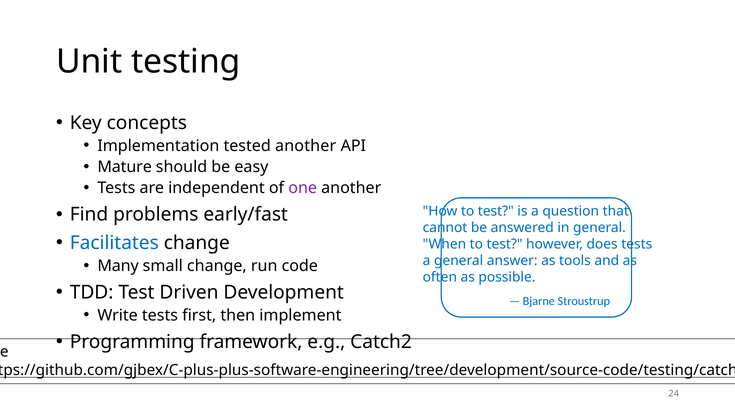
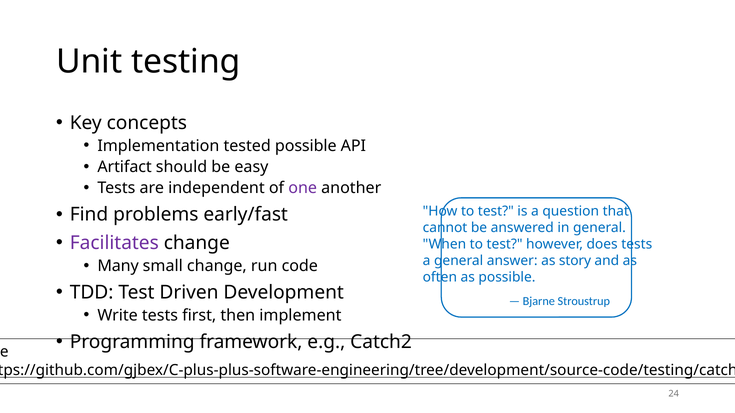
tested another: another -> possible
Mature: Mature -> Artifact
Facilitates colour: blue -> purple
tools: tools -> story
